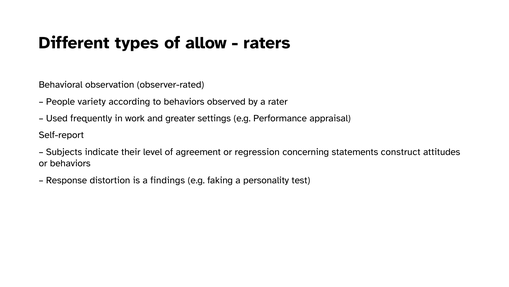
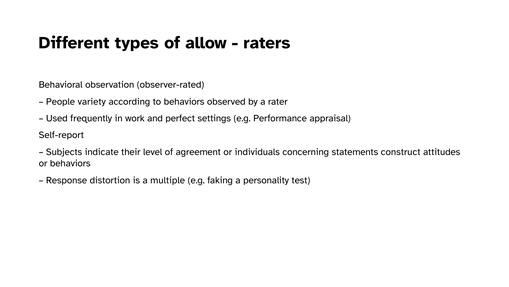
greater: greater -> perfect
regression: regression -> individuals
findings: findings -> multiple
